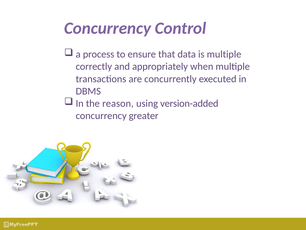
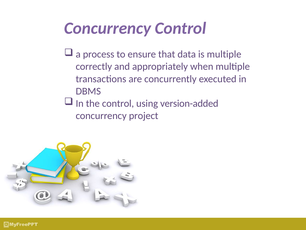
the reason: reason -> control
greater: greater -> project
